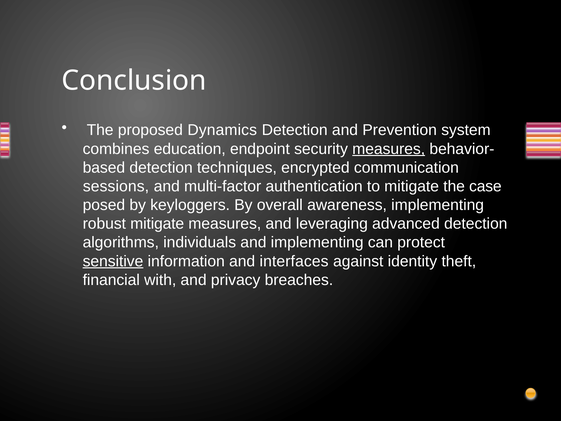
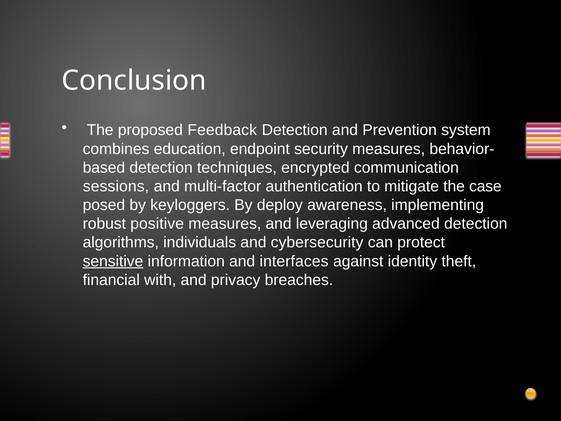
Dynamics: Dynamics -> Feedback
measures at (389, 149) underline: present -> none
overall: overall -> deploy
robust mitigate: mitigate -> positive
and implementing: implementing -> cybersecurity
